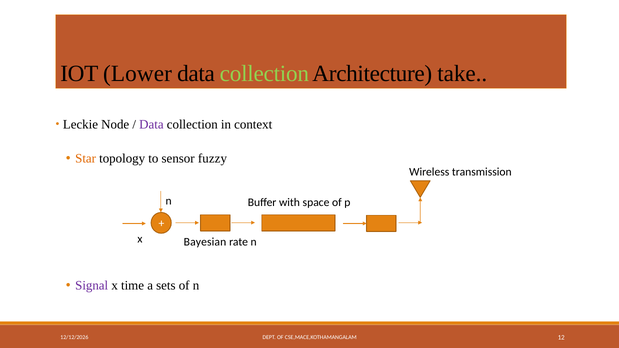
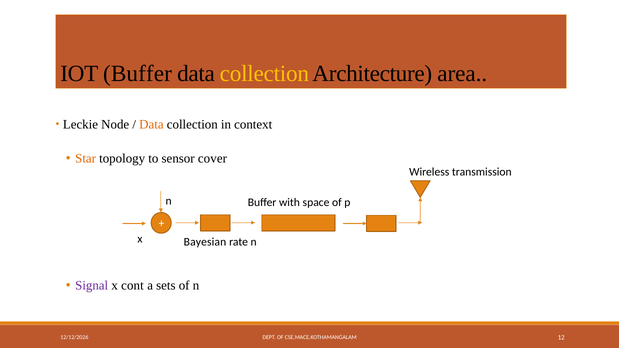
IOT Lower: Lower -> Buffer
collection at (264, 73) colour: light green -> yellow
take: take -> area
Data at (151, 124) colour: purple -> orange
fuzzy: fuzzy -> cover
time: time -> cont
